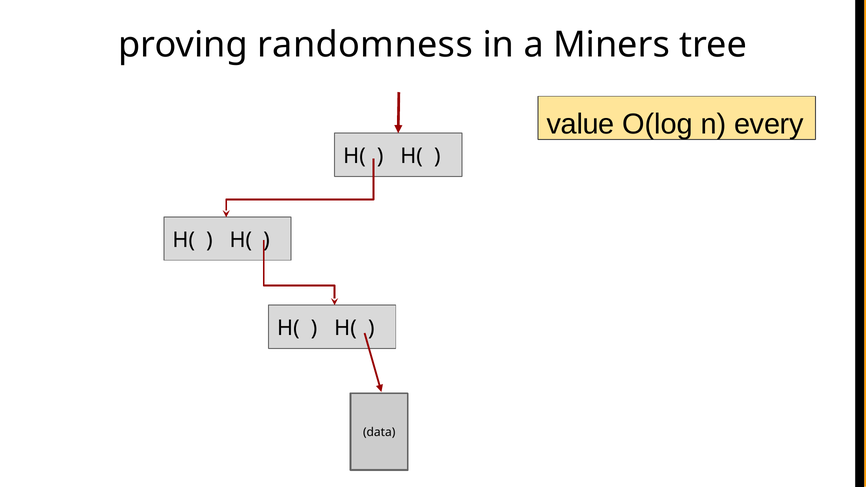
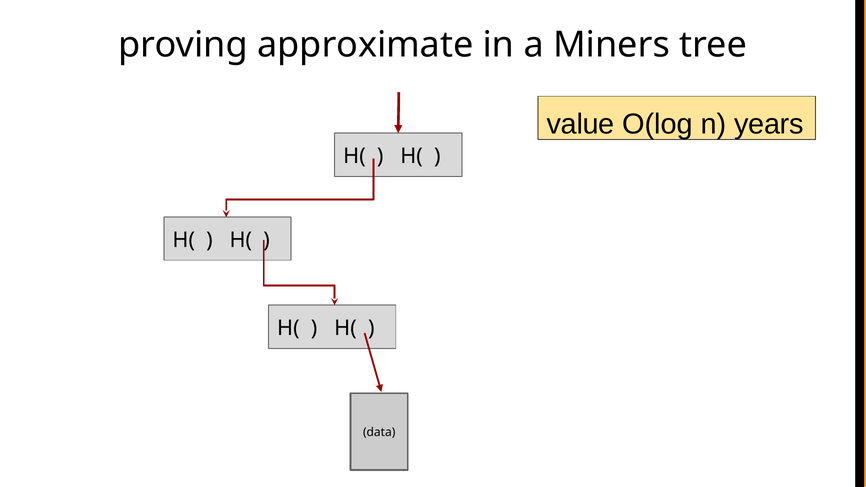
randomness: randomness -> approximate
every: every -> years
